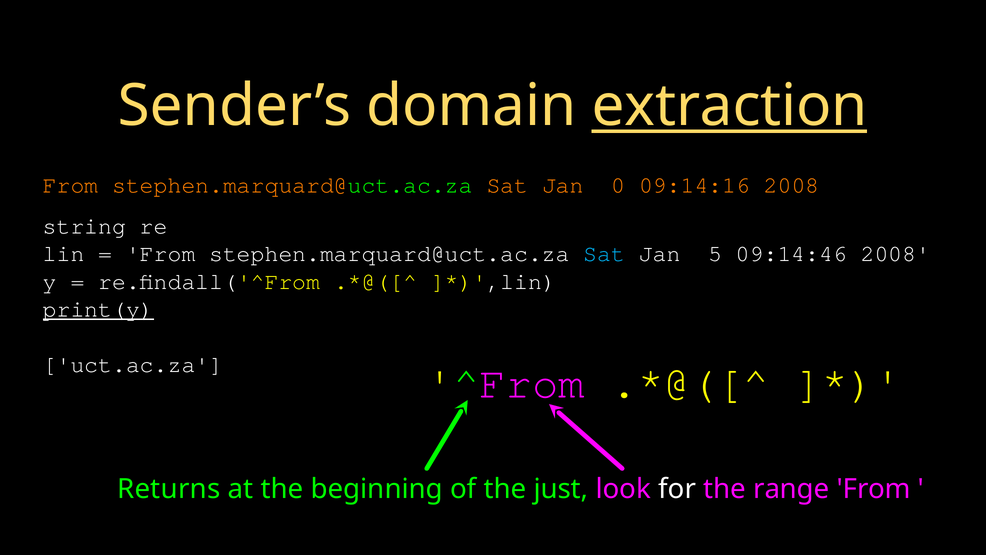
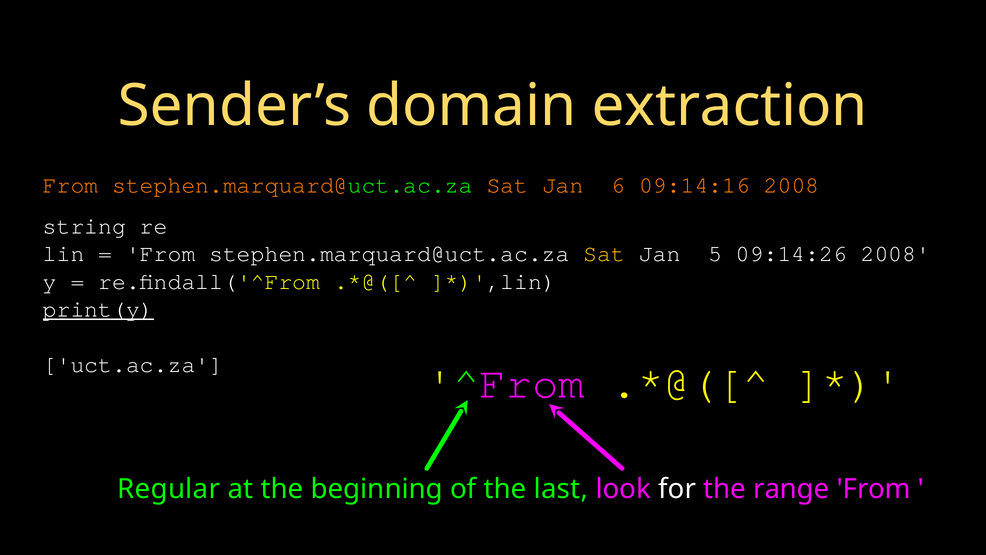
extraction underline: present -> none
0: 0 -> 6
Sat at (604, 254) colour: light blue -> yellow
09:14:46: 09:14:46 -> 09:14:26
Returns: Returns -> Regular
just: just -> last
